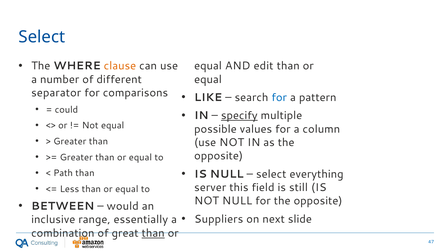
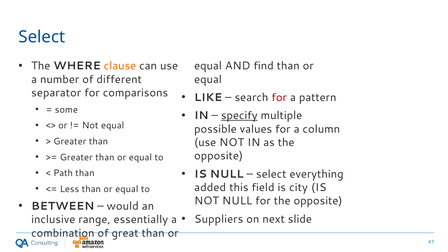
edit: edit -> find
for at (279, 97) colour: blue -> red
could: could -> some
server: server -> added
still: still -> city
than at (153, 233) underline: present -> none
